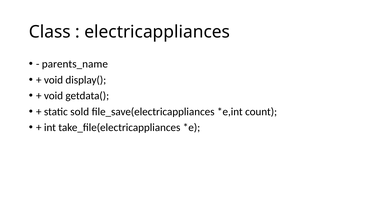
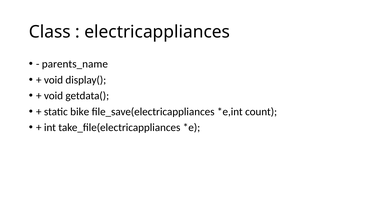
sold: sold -> bike
